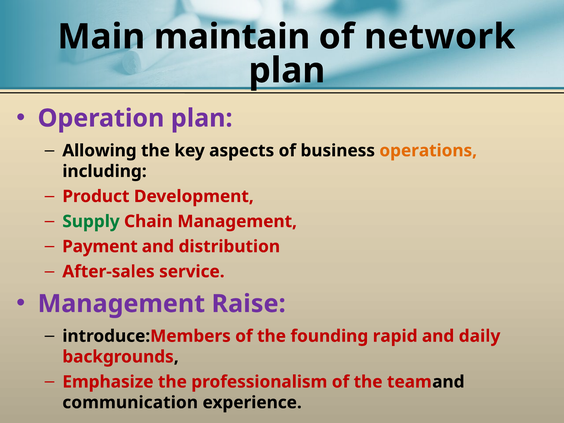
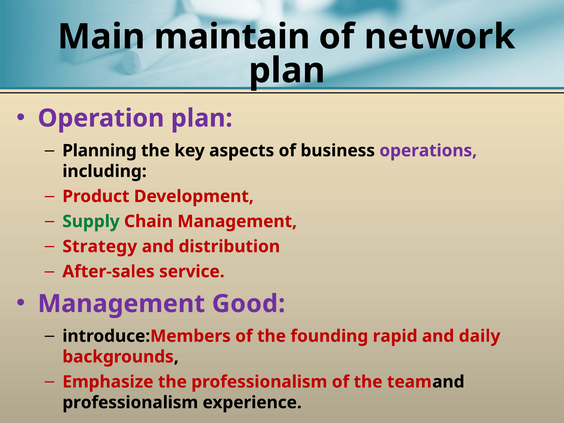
Allowing: Allowing -> Planning
operations colour: orange -> purple
Payment: Payment -> Strategy
Raise: Raise -> Good
communication at (130, 403): communication -> professionalism
